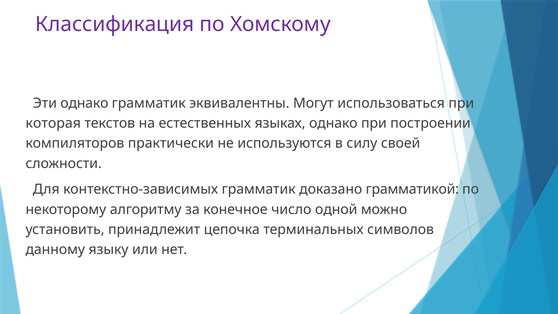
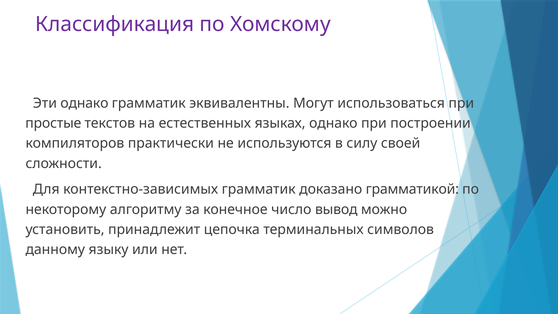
которая: которая -> простые
одной: одной -> вывод
